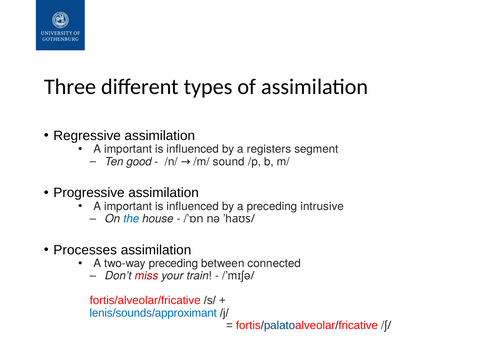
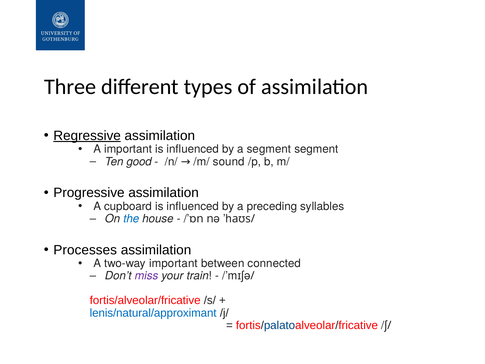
Regressive underline: none -> present
a registers: registers -> segment
important at (128, 206): important -> cupboard
intrusive: intrusive -> syllables
two-way preceding: preceding -> important
miss colour: red -> purple
lenis/sounds/approximant: lenis/sounds/approximant -> lenis/natural/approximant
